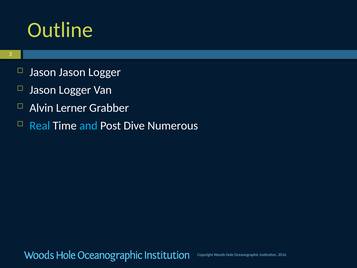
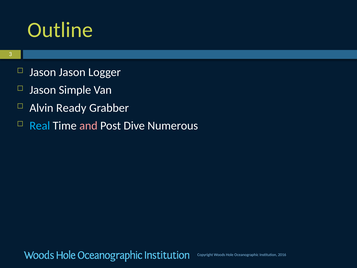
Logger at (75, 90): Logger -> Simple
Lerner: Lerner -> Ready
and colour: light blue -> pink
